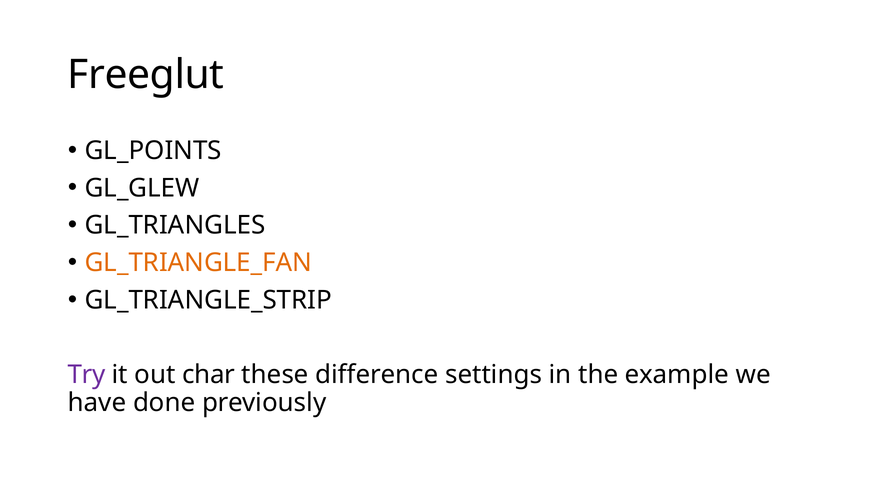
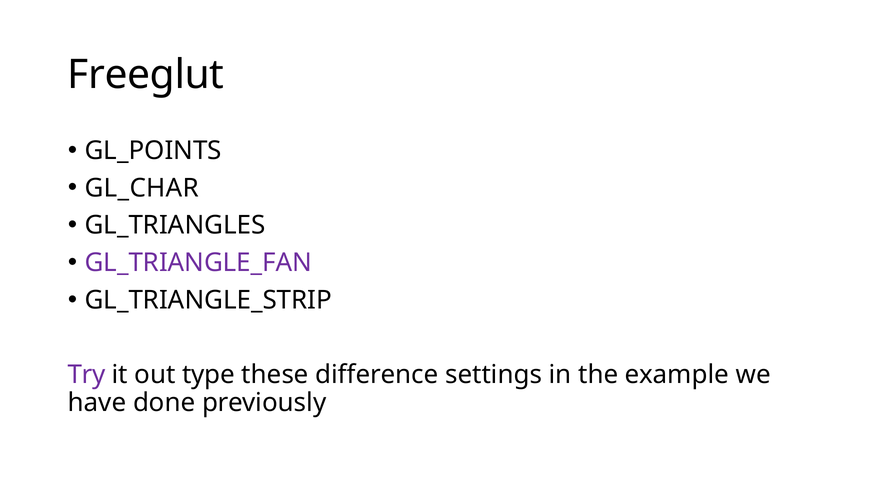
GL_GLEW: GL_GLEW -> GL_CHAR
GL_TRIANGLE_FAN colour: orange -> purple
char: char -> type
